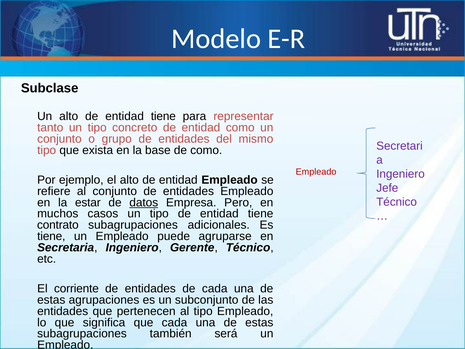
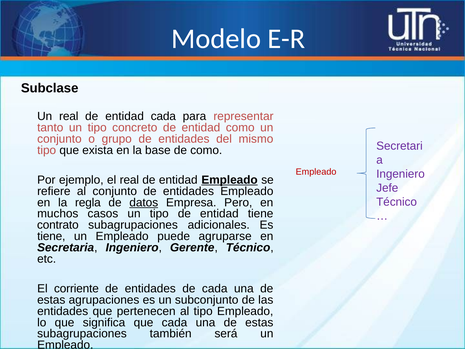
Un alto: alto -> real
tiene at (163, 116): tiene -> cada
el alto: alto -> real
Empleado at (230, 180) underline: none -> present
estar: estar -> regla
